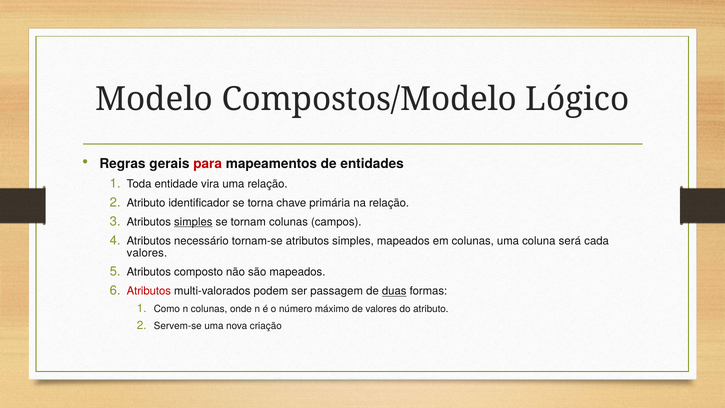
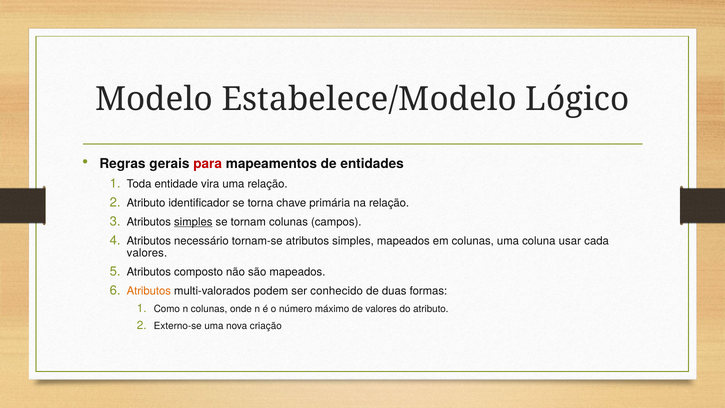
Compostos/Modelo: Compostos/Modelo -> Estabelece/Modelo
será: será -> usar
Atributos at (149, 291) colour: red -> orange
passagem: passagem -> conhecido
duas underline: present -> none
Servem-se: Servem-se -> Externo-se
